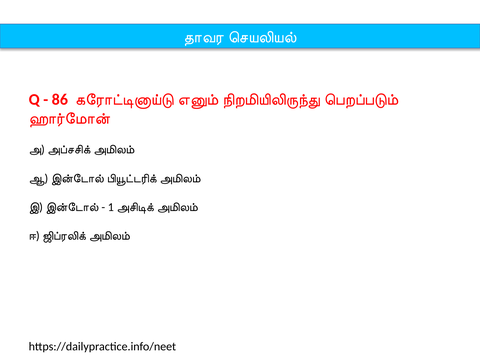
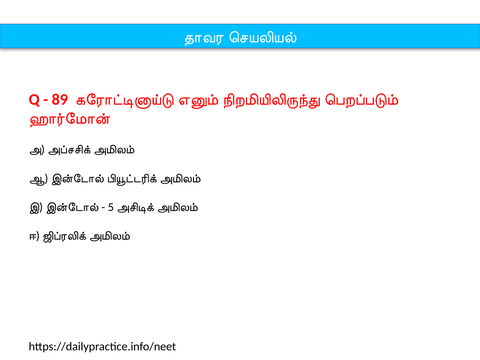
86: 86 -> 89
1: 1 -> 5
